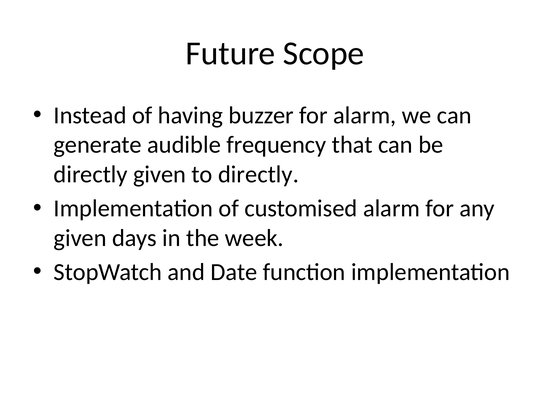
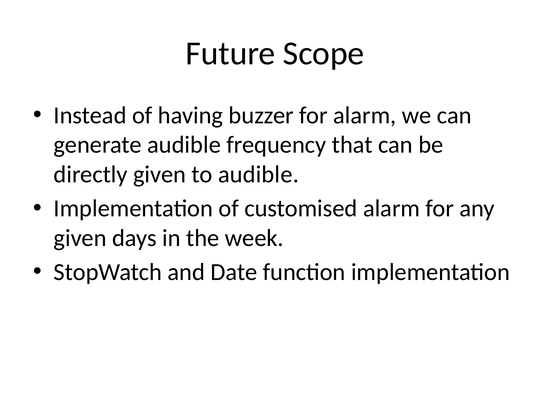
to directly: directly -> audible
